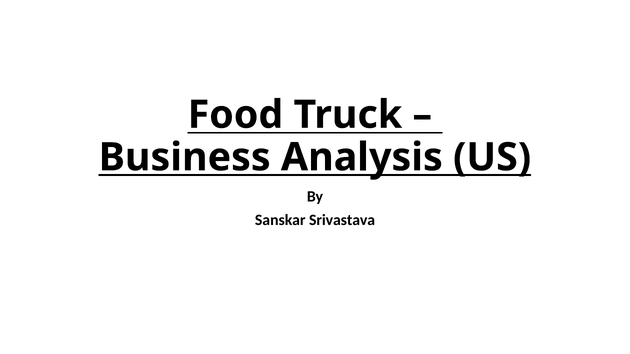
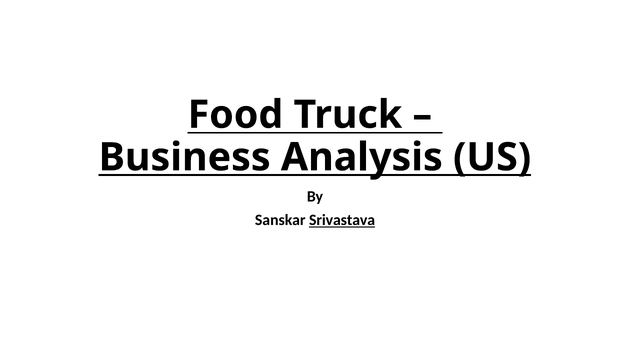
Srivastava underline: none -> present
